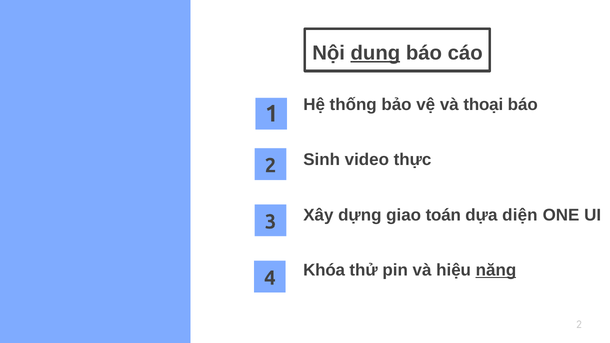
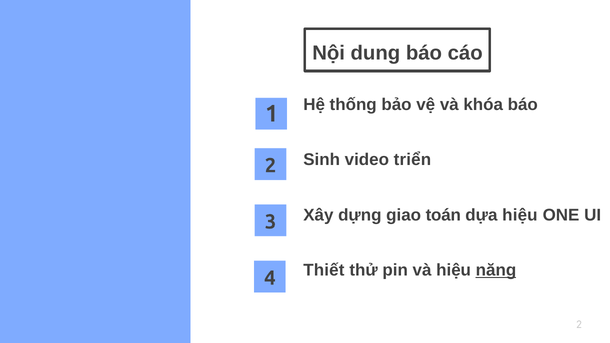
dung underline: present -> none
thoại: thoại -> khóa
thực: thực -> triển
dựa diện: diện -> hiệu
Khóa: Khóa -> Thiết
